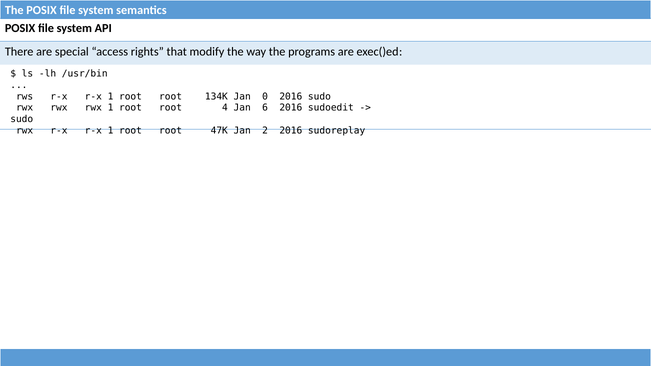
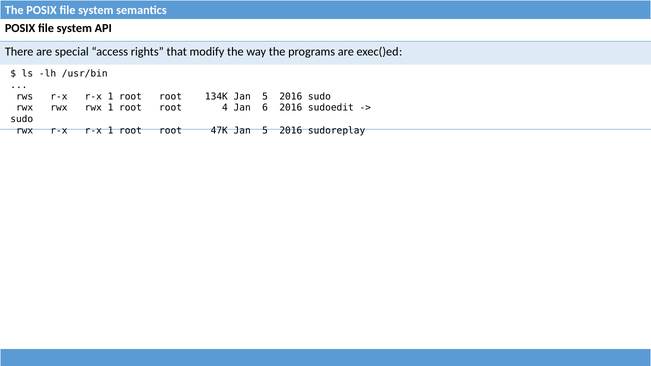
134K Jan 0: 0 -> 5
47K Jan 2: 2 -> 5
